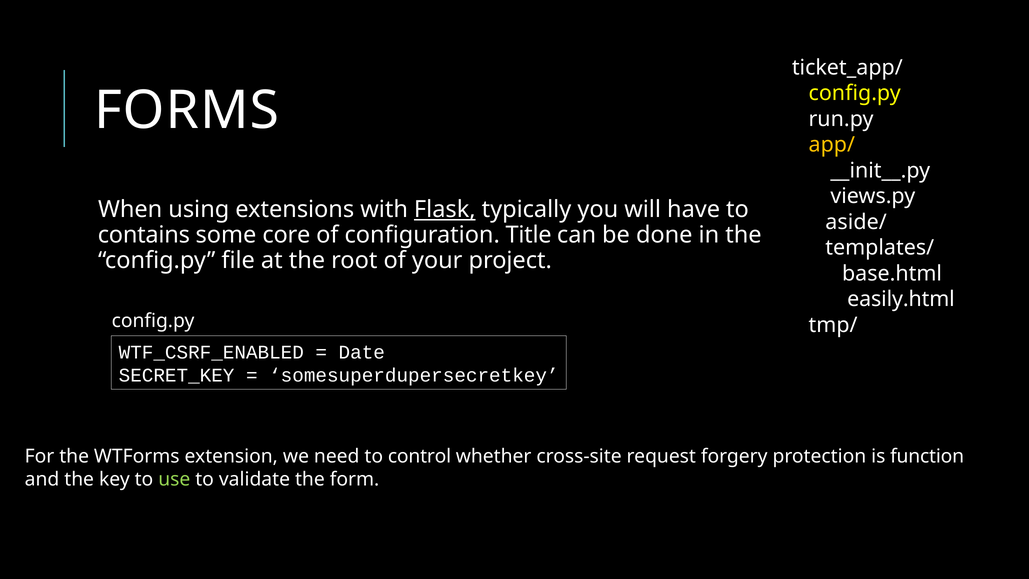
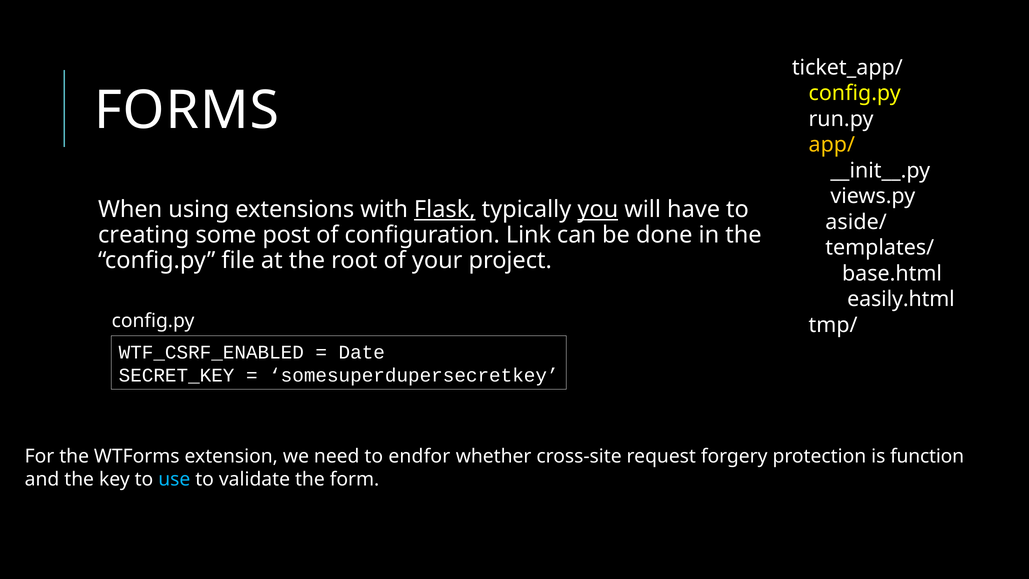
you underline: none -> present
contains: contains -> creating
core: core -> post
Title: Title -> Link
control: control -> endfor
use colour: light green -> light blue
